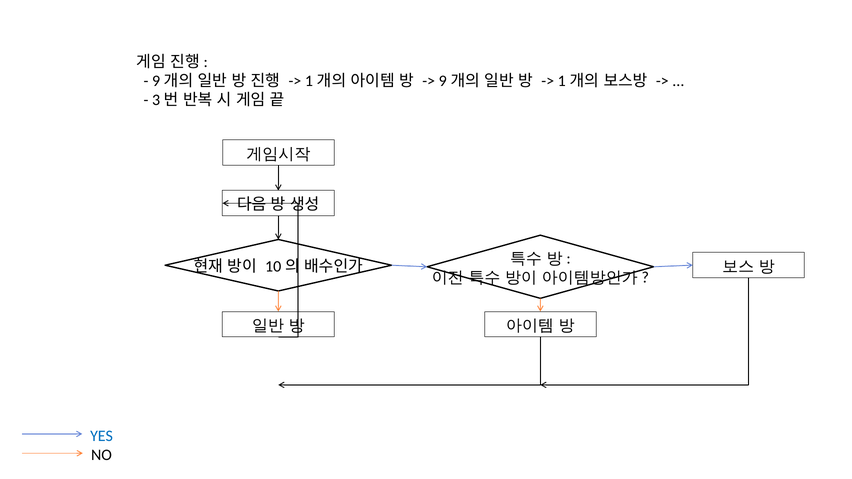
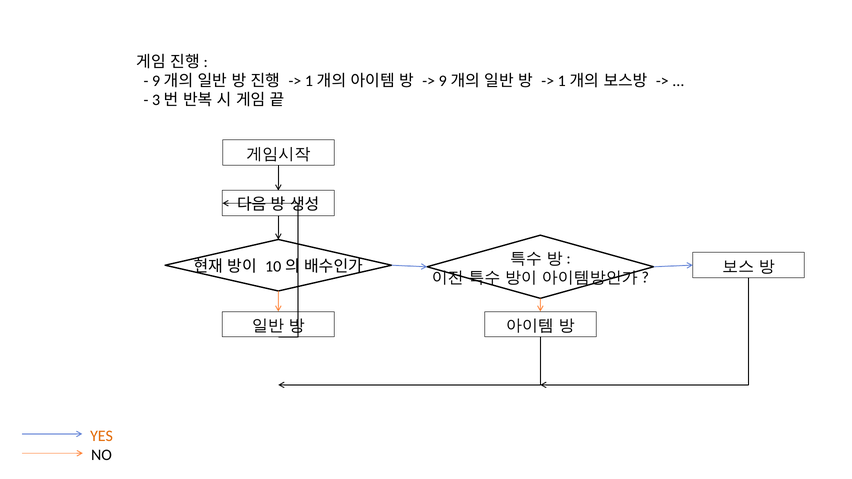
YES colour: blue -> orange
